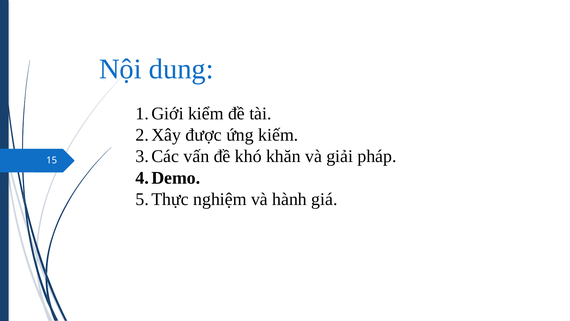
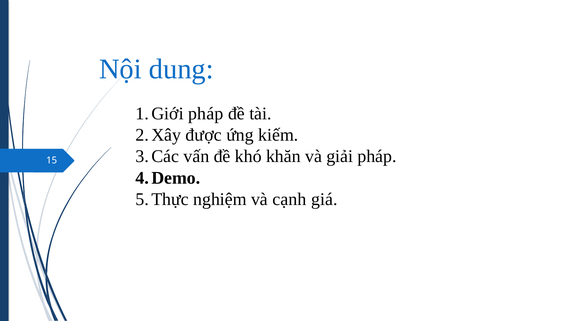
kiểm at (206, 113): kiểm -> pháp
hành: hành -> cạnh
